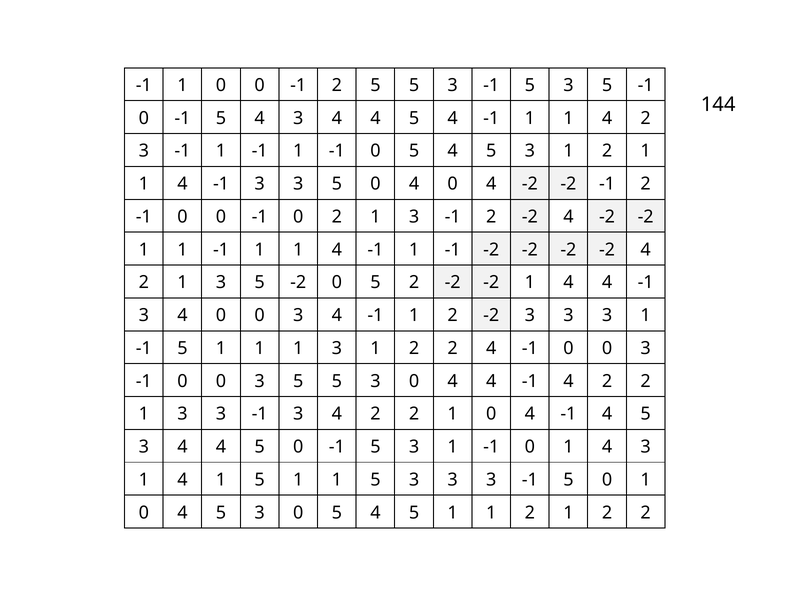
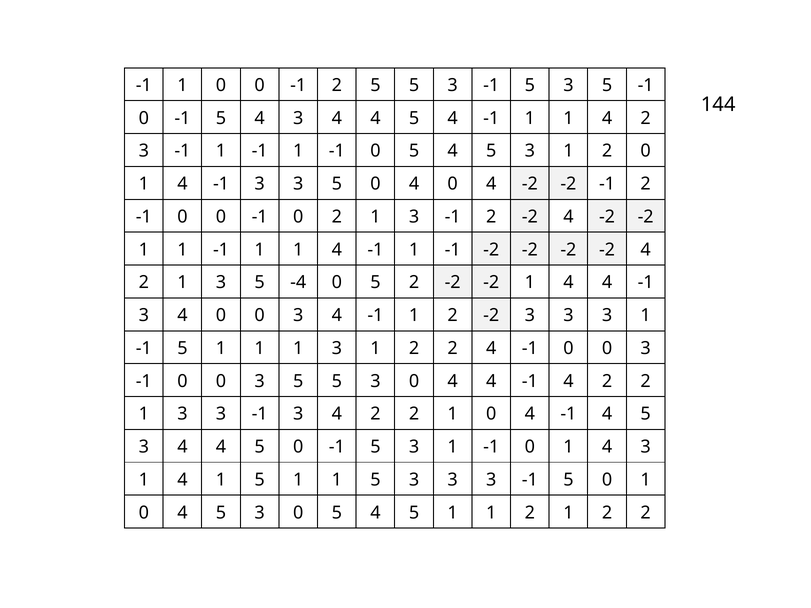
3 1 2 1: 1 -> 0
5 -2: -2 -> -4
